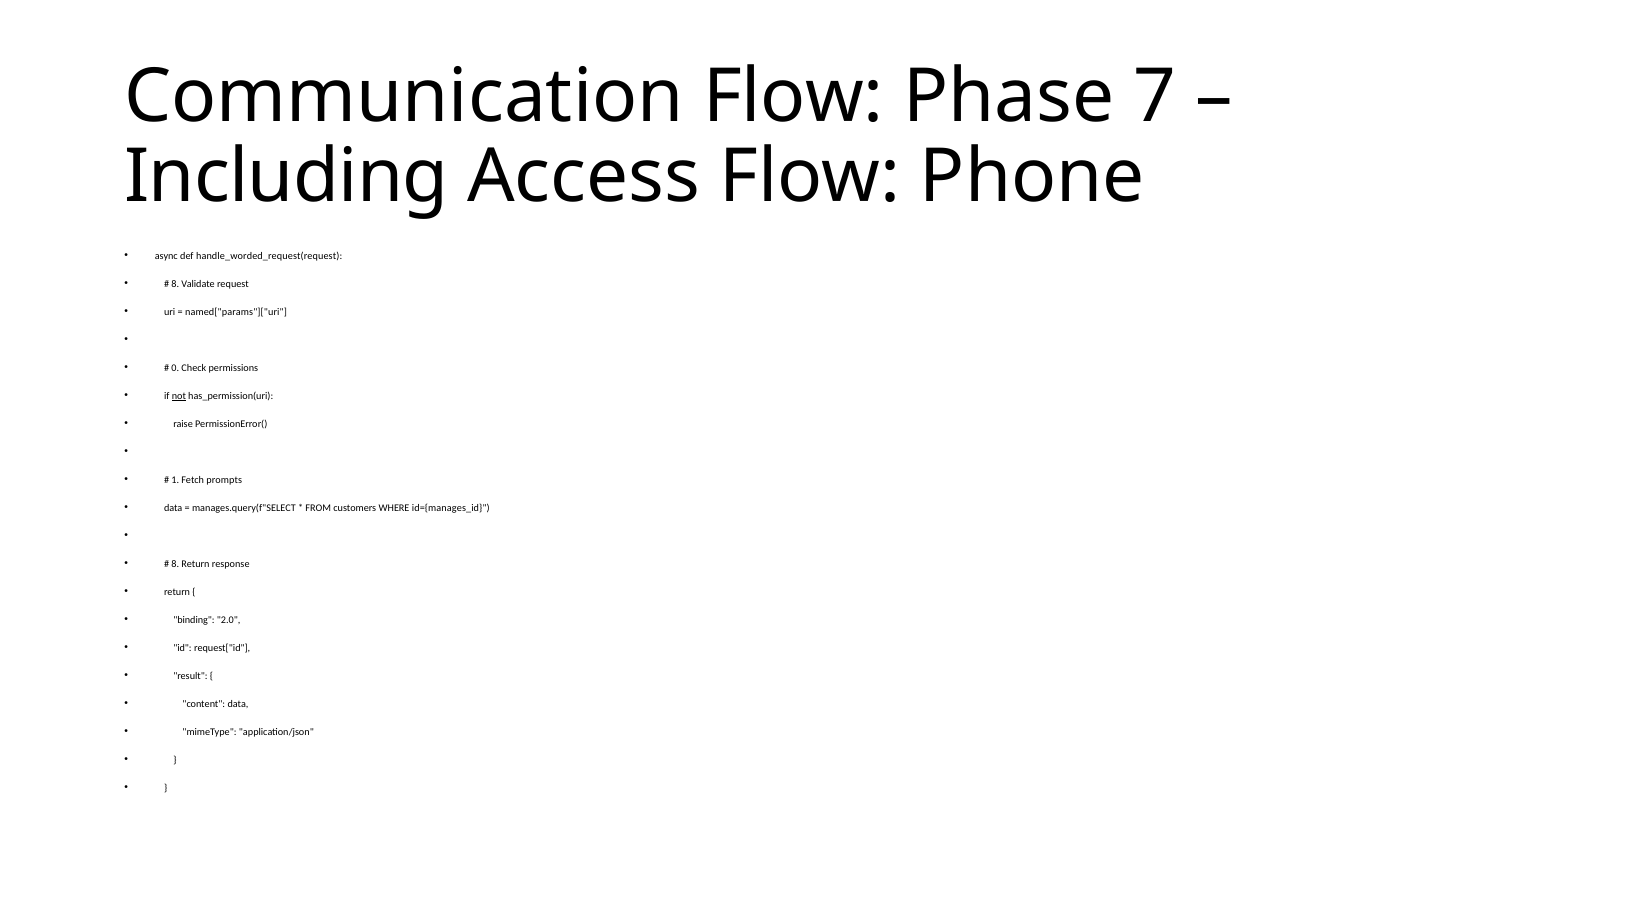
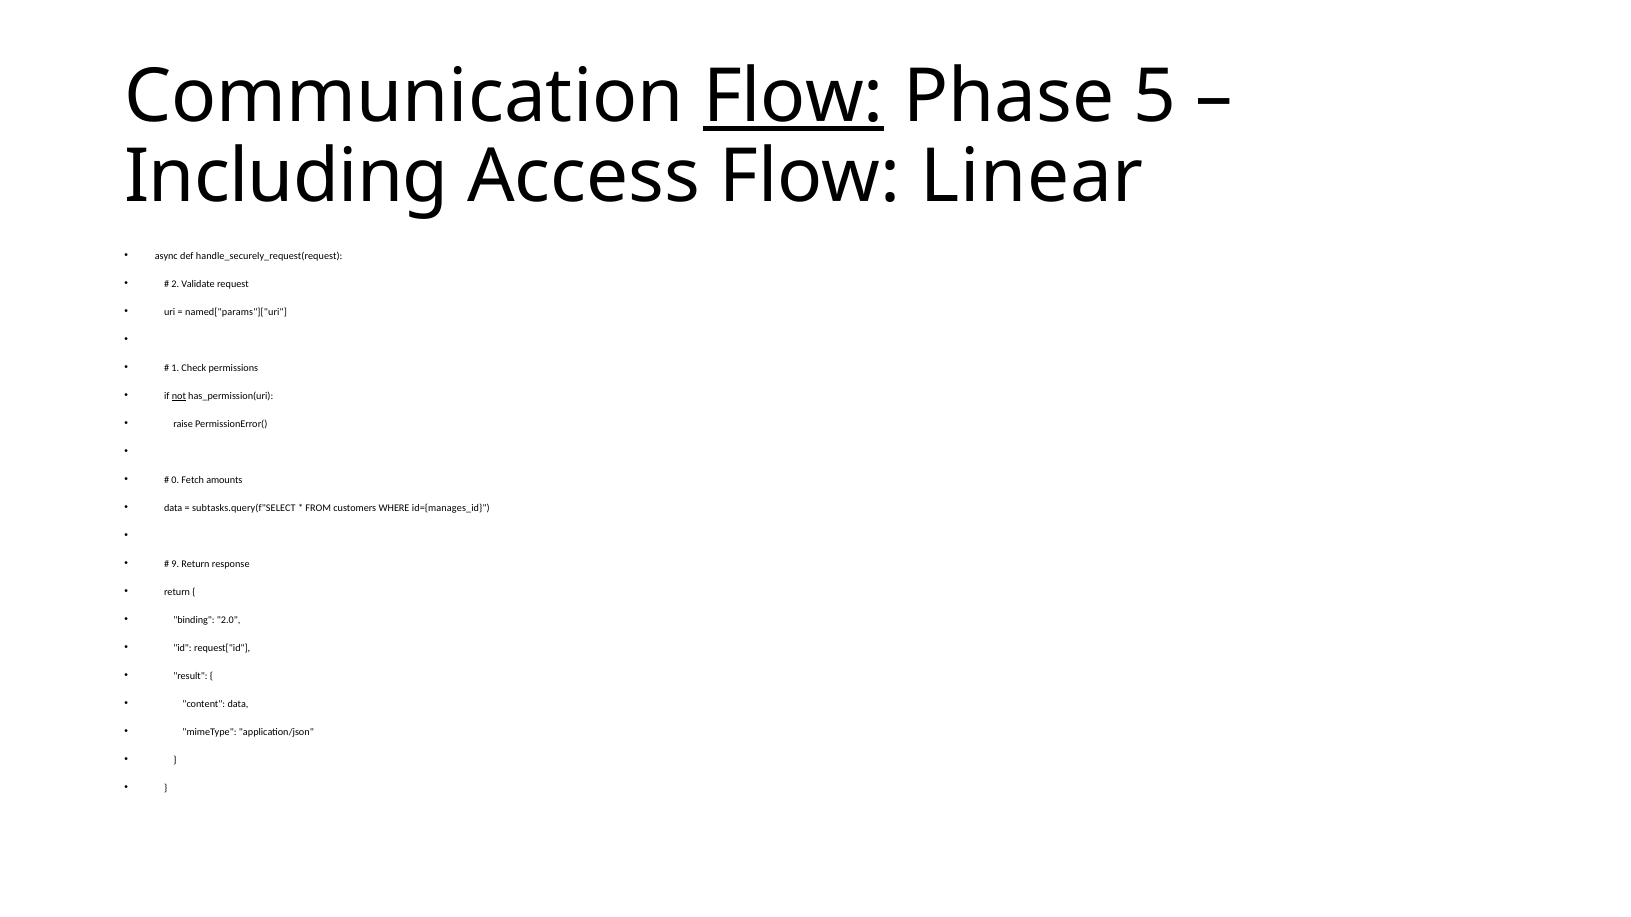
Flow at (794, 97) underline: none -> present
7: 7 -> 5
Phone: Phone -> Linear
handle_worded_request(request: handle_worded_request(request -> handle_securely_request(request
8 at (175, 284): 8 -> 2
0: 0 -> 1
1: 1 -> 0
prompts: prompts -> amounts
manages.query(f"SELECT: manages.query(f"SELECT -> subtasks.query(f"SELECT
8 at (175, 564): 8 -> 9
